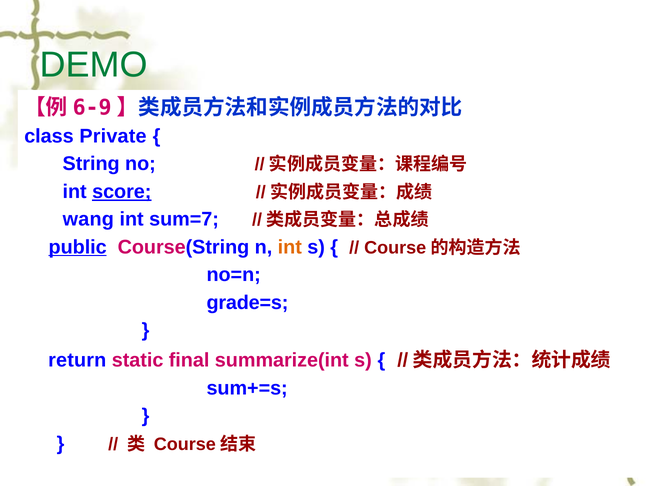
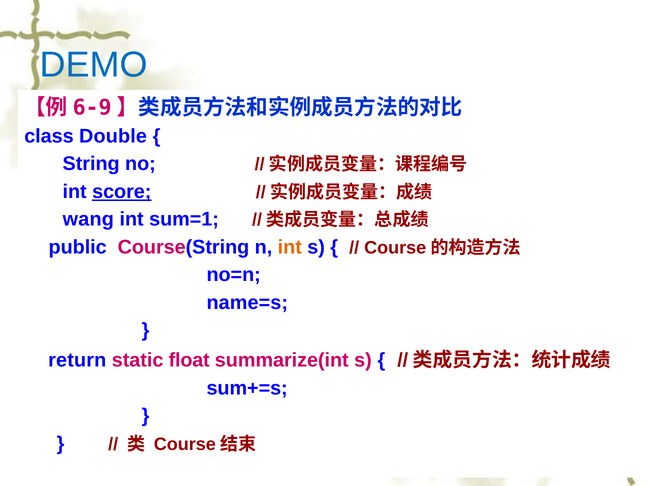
DEMO colour: green -> blue
Private: Private -> Double
sum=7: sum=7 -> sum=1
public underline: present -> none
grade=s: grade=s -> name=s
final: final -> float
